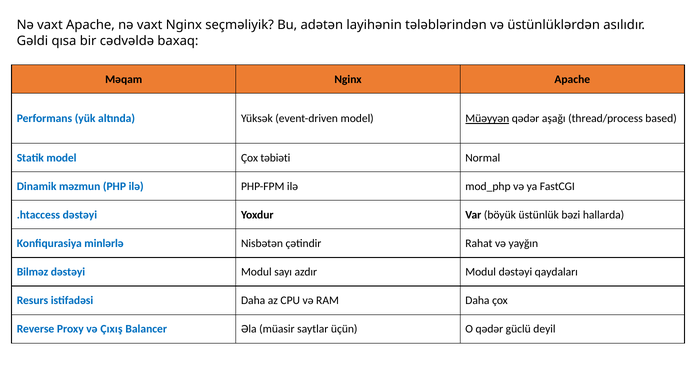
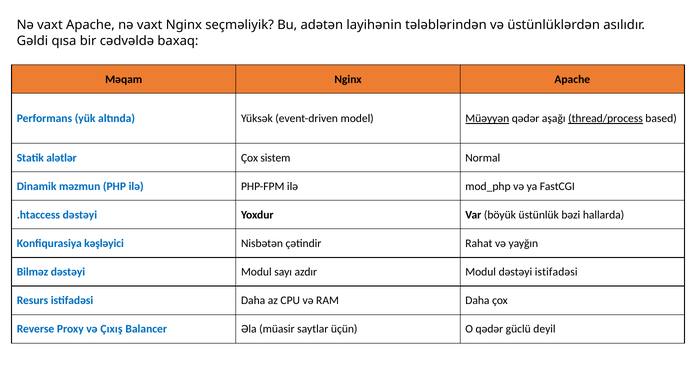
thread/process underline: none -> present
Statik model: model -> alətlər
təbiəti: təbiəti -> sistem
minlərlə: minlərlə -> kəşləyici
dəstəyi qaydaları: qaydaları -> istifadəsi
